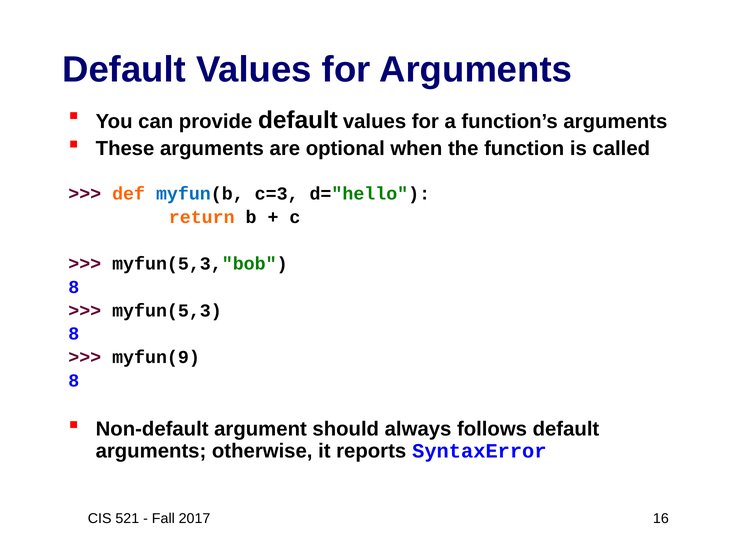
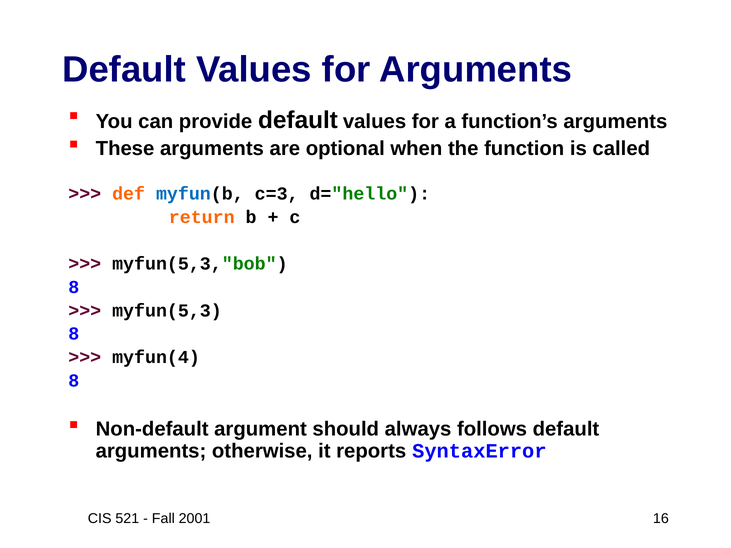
myfun(9: myfun(9 -> myfun(4
2017: 2017 -> 2001
